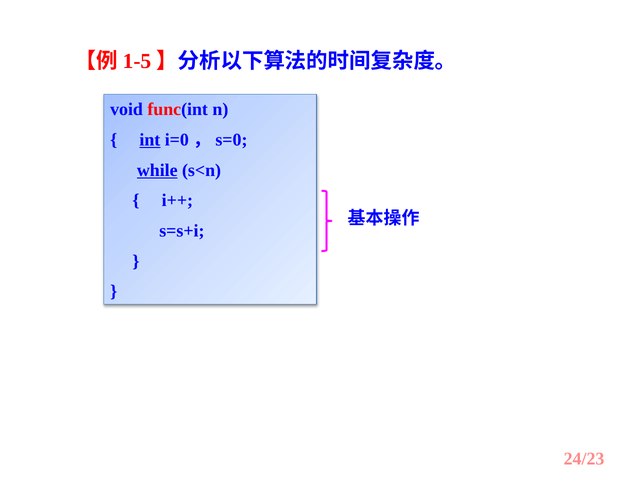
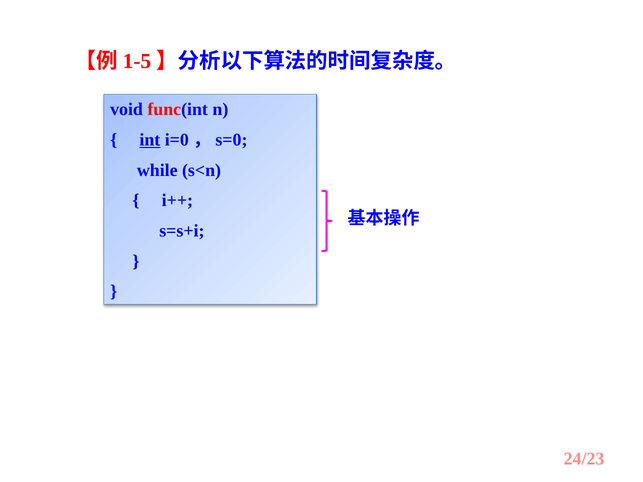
while underline: present -> none
